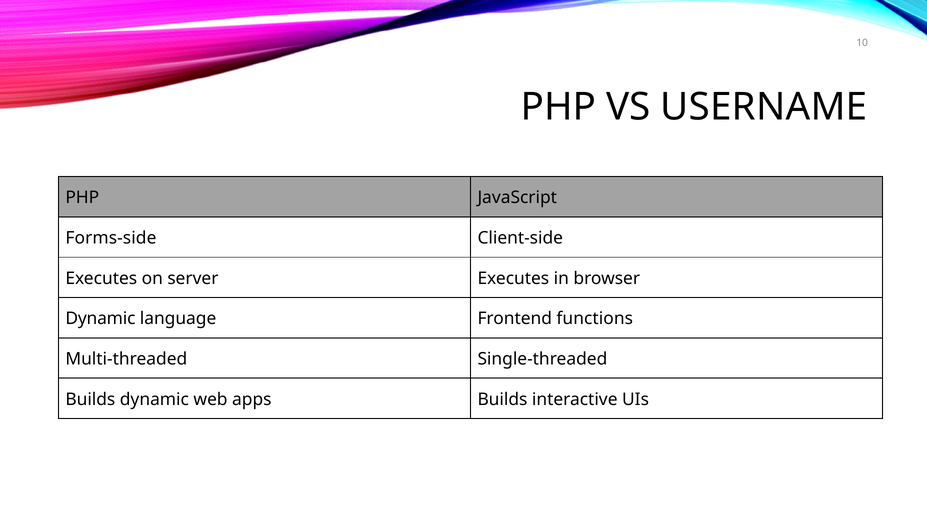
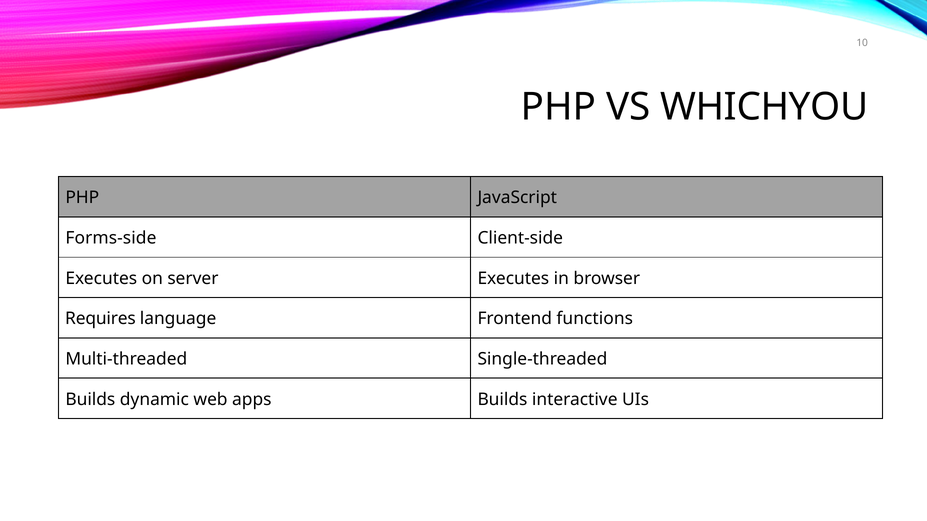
USERNAME: USERNAME -> WHICHYOU
Dynamic at (100, 319): Dynamic -> Requires
